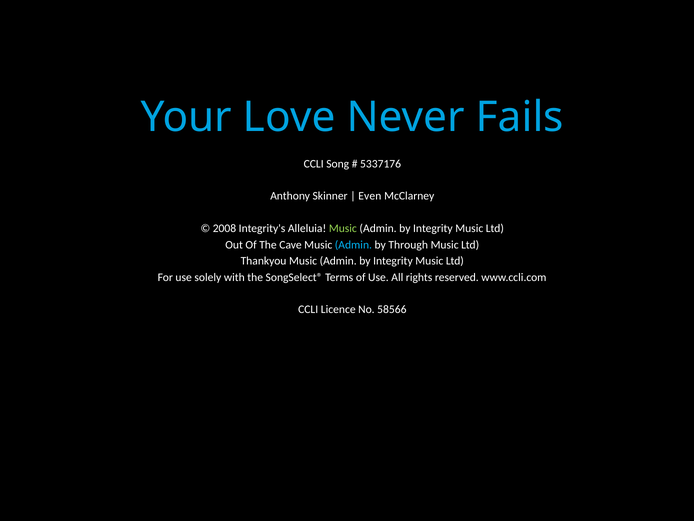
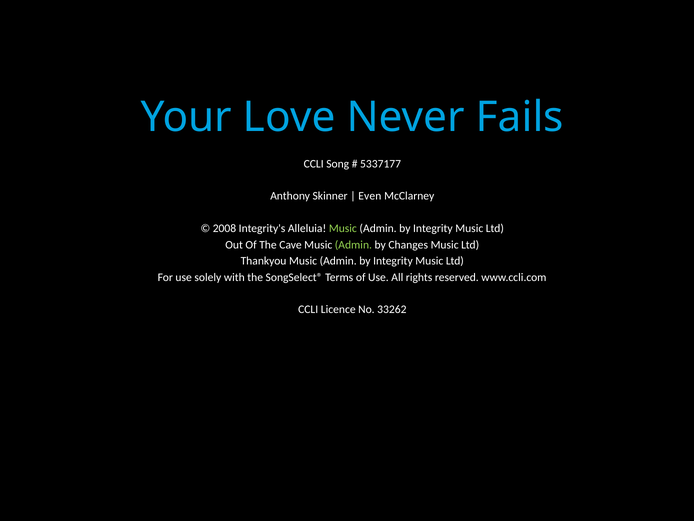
5337176: 5337176 -> 5337177
Admin at (353, 245) colour: light blue -> light green
Through: Through -> Changes
58566: 58566 -> 33262
